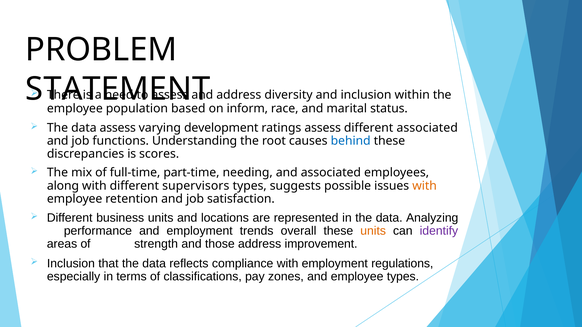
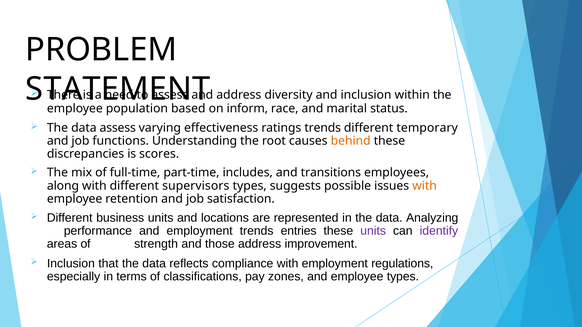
development: development -> effectiveness
ratings assess: assess -> trends
different associated: associated -> temporary
behind colour: blue -> orange
needing: needing -> includes
and associated: associated -> transitions
overall: overall -> entries
units at (373, 231) colour: orange -> purple
